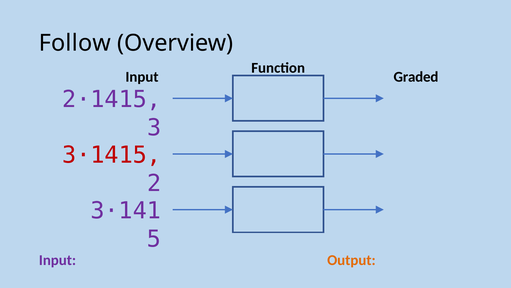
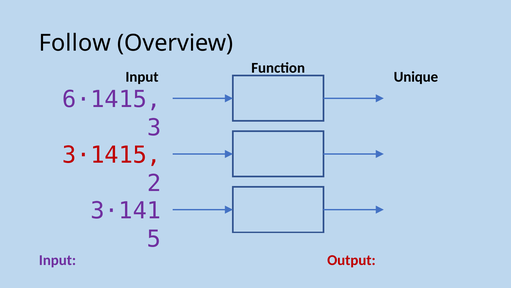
Graded: Graded -> Unique
2·1415: 2·1415 -> 6·1415
Output colour: orange -> red
